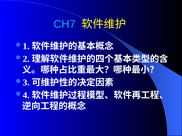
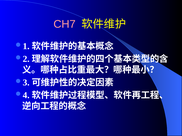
CH7 colour: light blue -> pink
